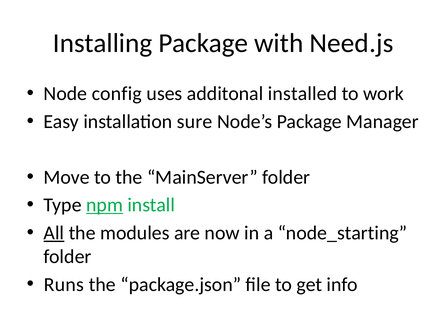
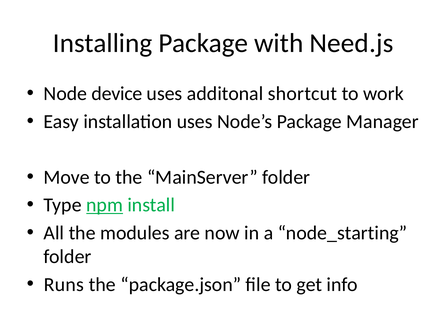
config: config -> device
installed: installed -> shortcut
installation sure: sure -> uses
All underline: present -> none
